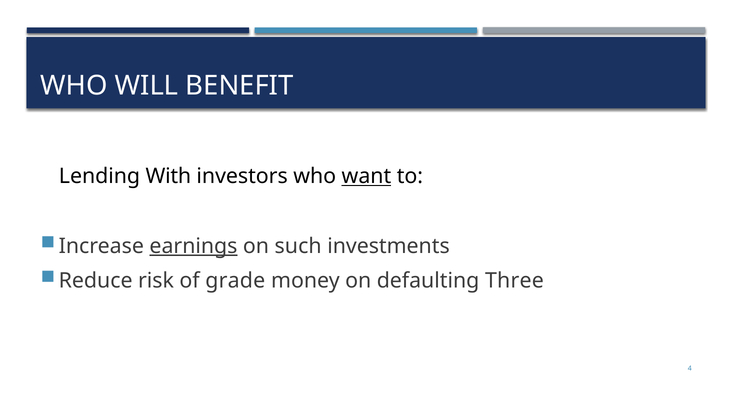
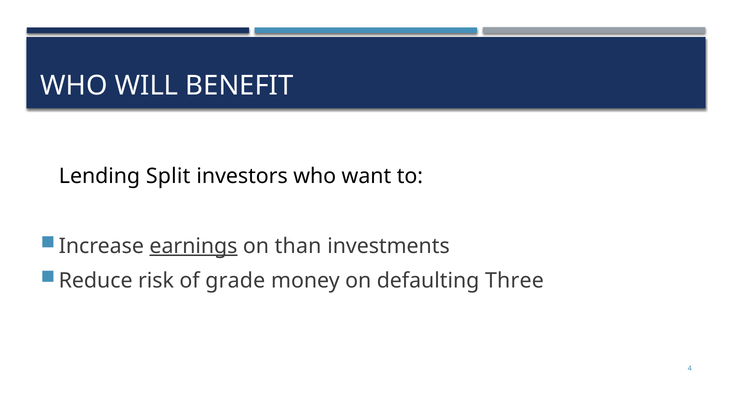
With: With -> Split
want underline: present -> none
such: such -> than
